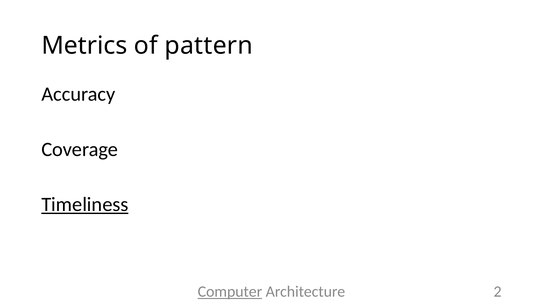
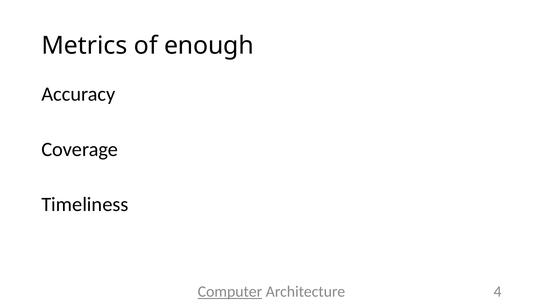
pattern: pattern -> enough
Timeliness underline: present -> none
2: 2 -> 4
